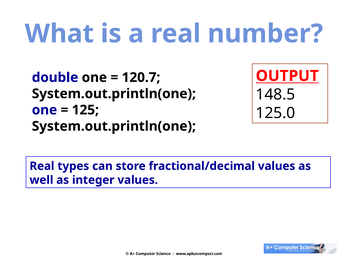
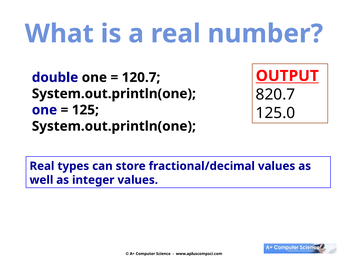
148.5: 148.5 -> 820.7
